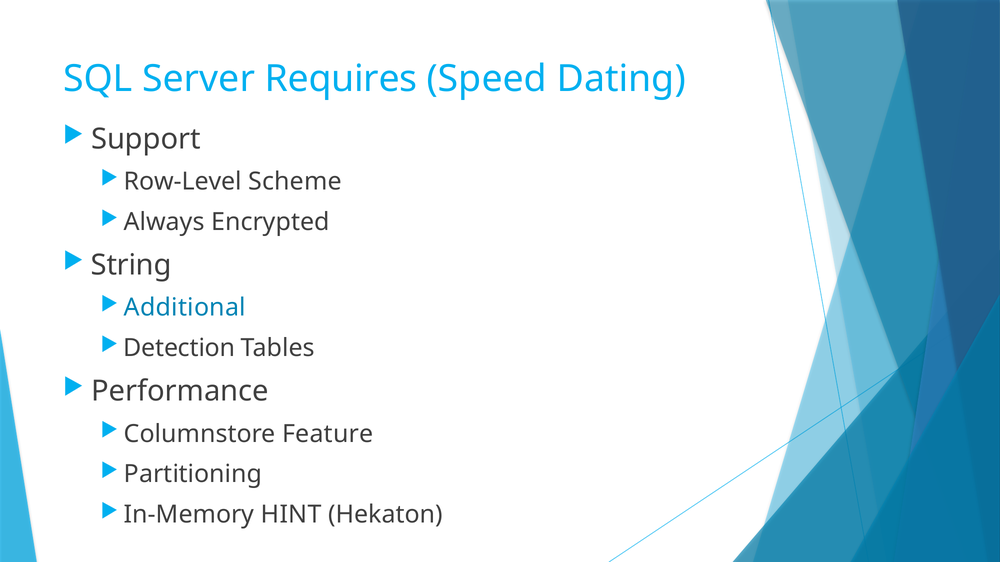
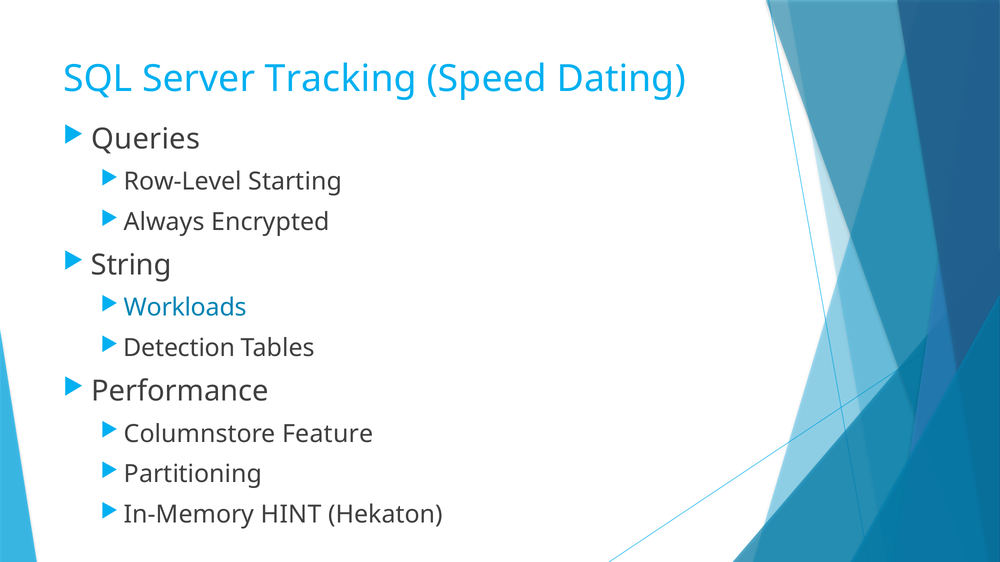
Requires: Requires -> Tracking
Support: Support -> Queries
Scheme: Scheme -> Starting
Additional: Additional -> Workloads
